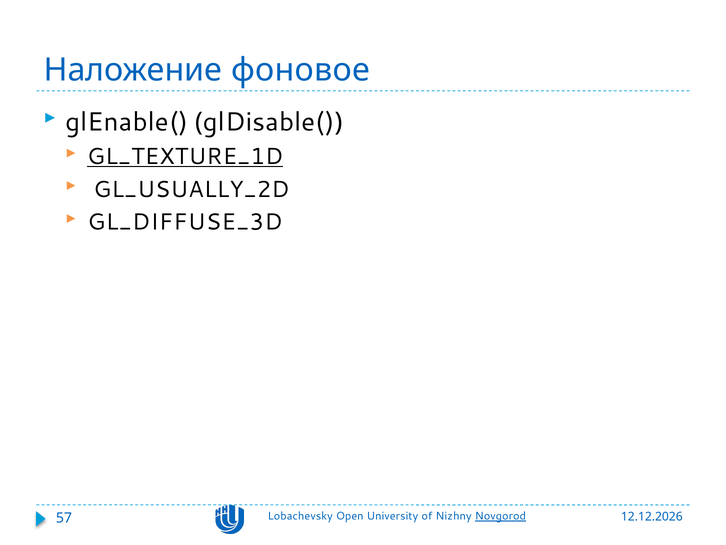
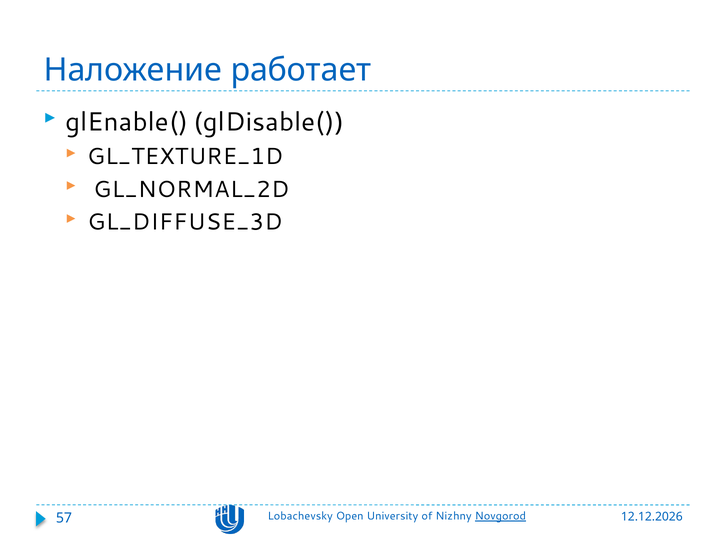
фоновое: фоновое -> работает
GL_TEXTURE_1D underline: present -> none
GL_USUALLY_2D: GL_USUALLY_2D -> GL_NORMAL_2D
